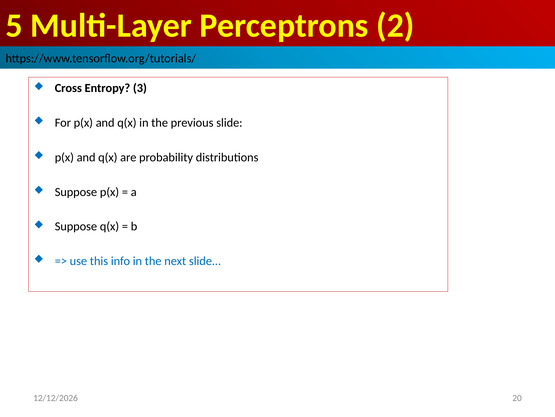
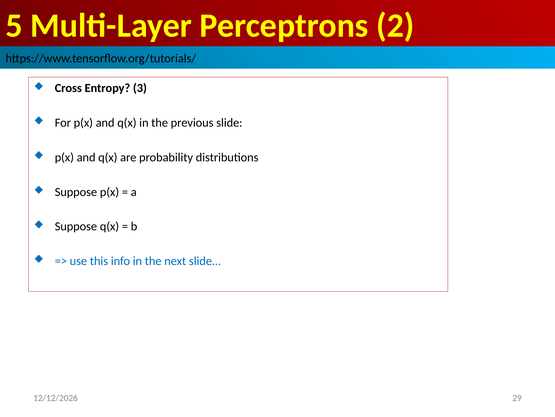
20: 20 -> 29
